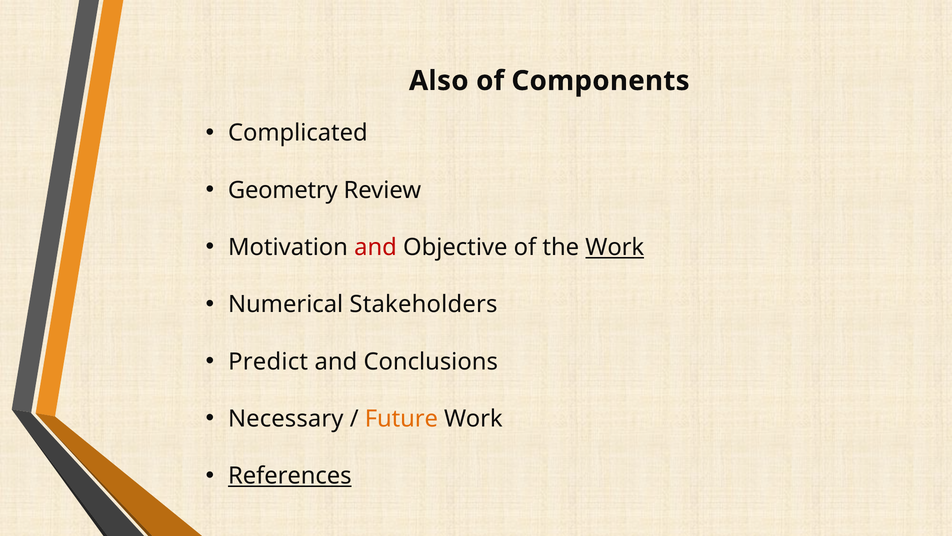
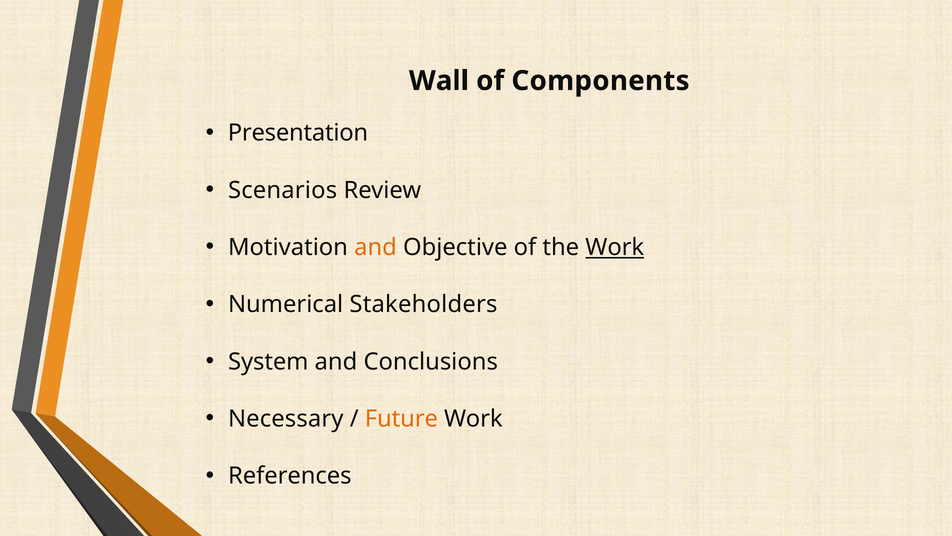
Also: Also -> Wall
Complicated: Complicated -> Presentation
Geometry: Geometry -> Scenarios
and at (376, 247) colour: red -> orange
Predict: Predict -> System
References underline: present -> none
